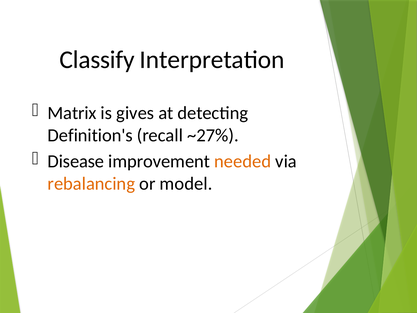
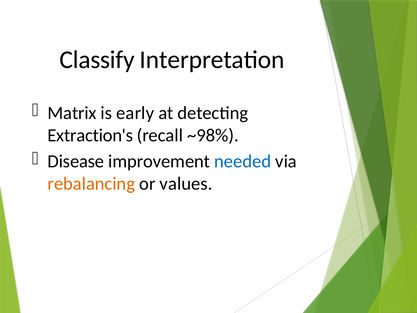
gives: gives -> early
Definition's: Definition's -> Extraction's
~27%: ~27% -> ~98%
needed colour: orange -> blue
model: model -> values
